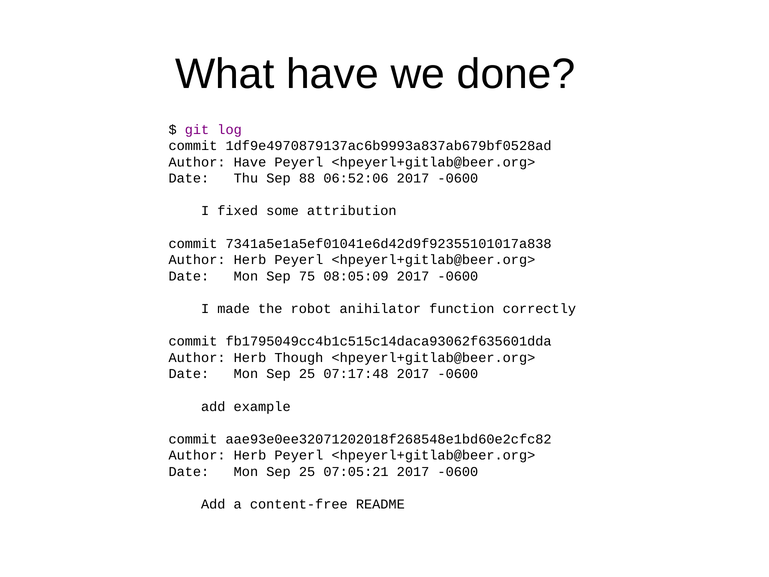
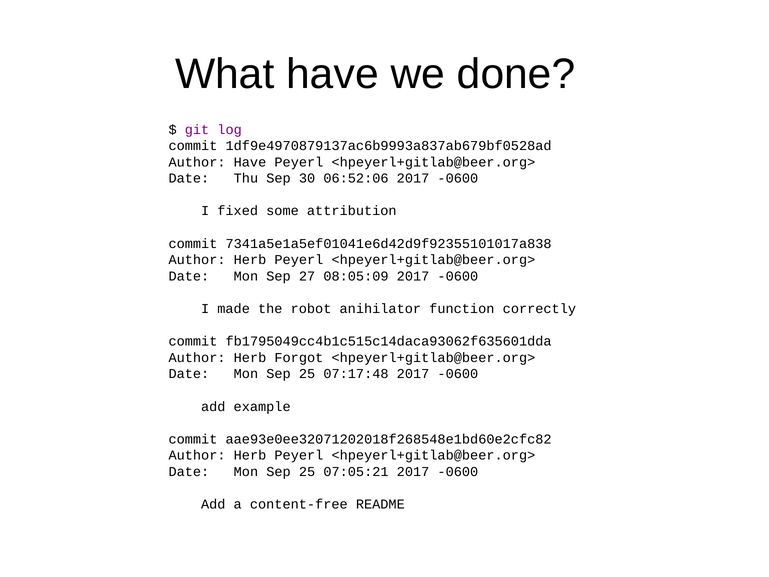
88: 88 -> 30
75: 75 -> 27
Though: Though -> Forgot
